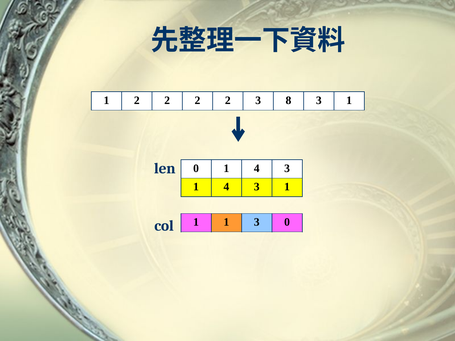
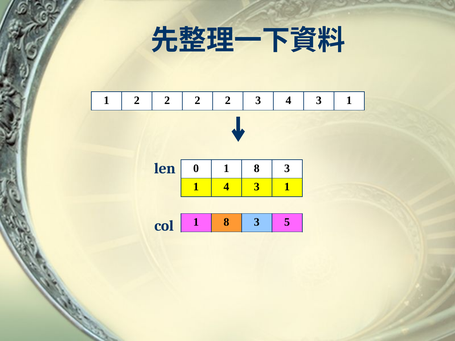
3 8: 8 -> 4
0 1 4: 4 -> 8
1 at (226, 222): 1 -> 8
3 0: 0 -> 5
